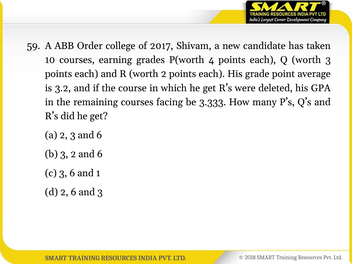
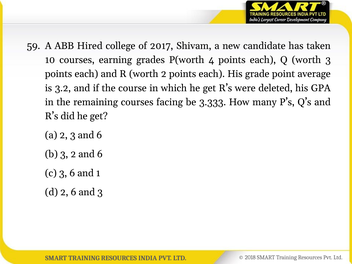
Order: Order -> Hired
